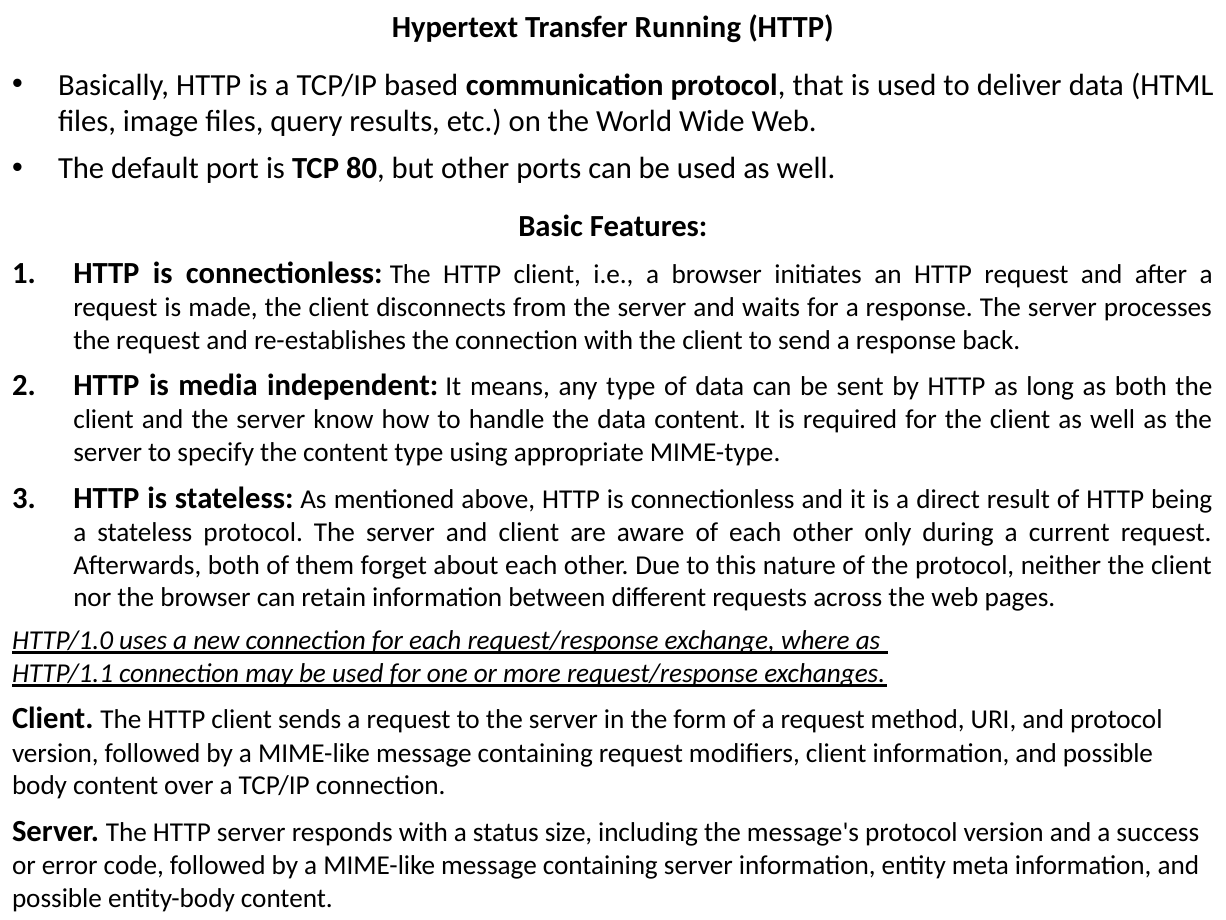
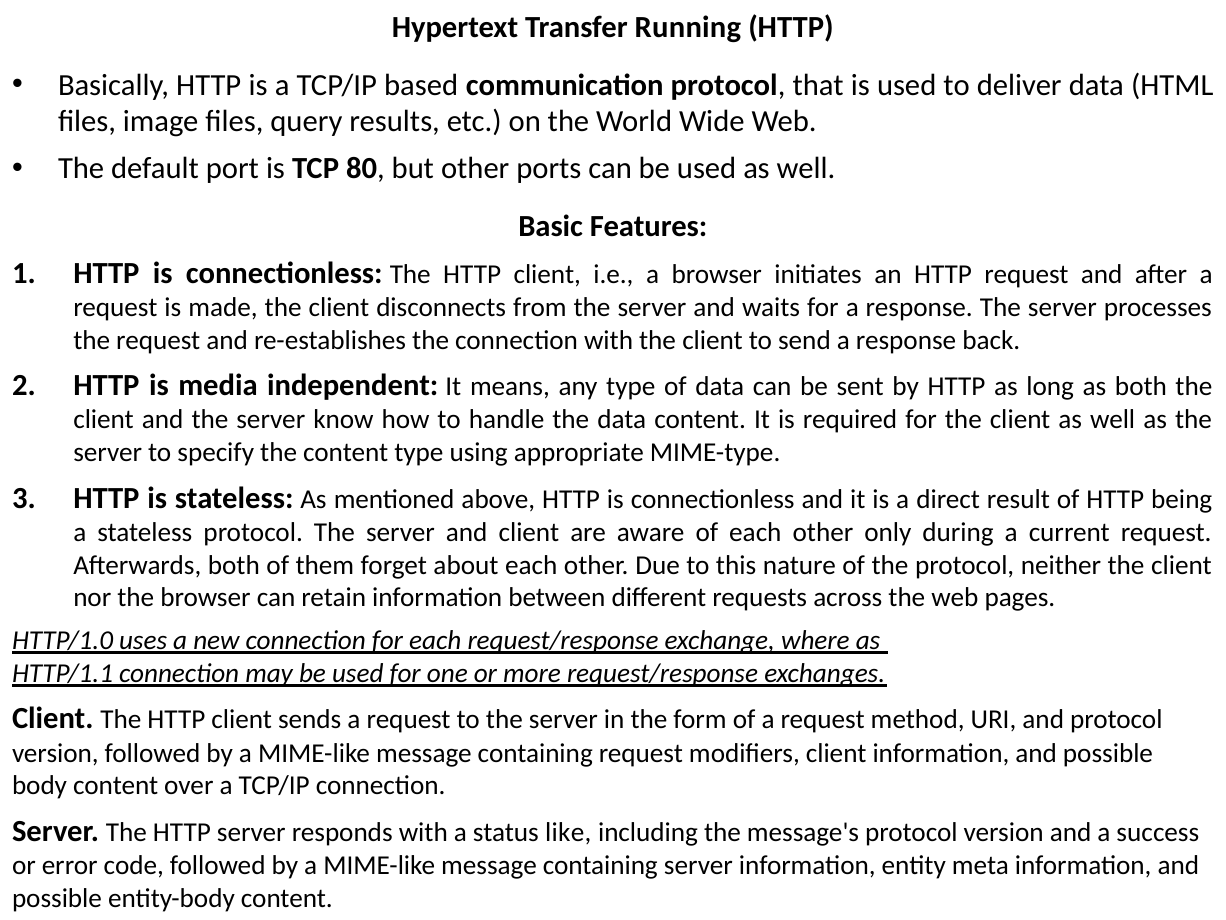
size: size -> like
